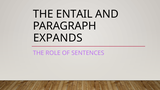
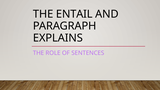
EXPANDS: EXPANDS -> EXPLAINS
